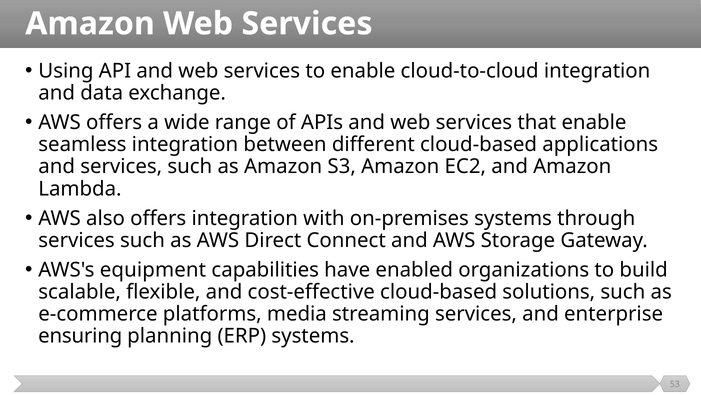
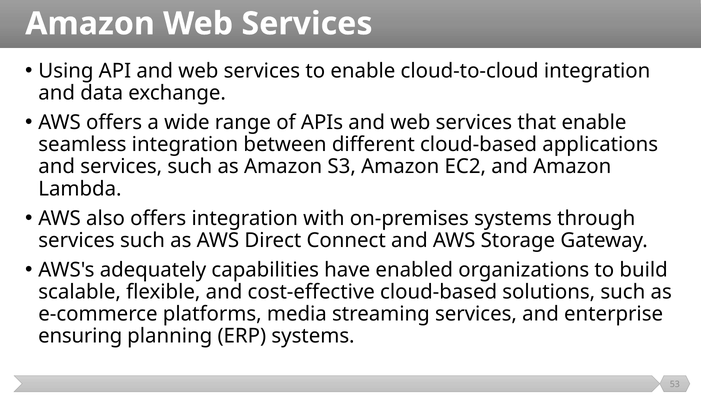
equipment: equipment -> adequately
